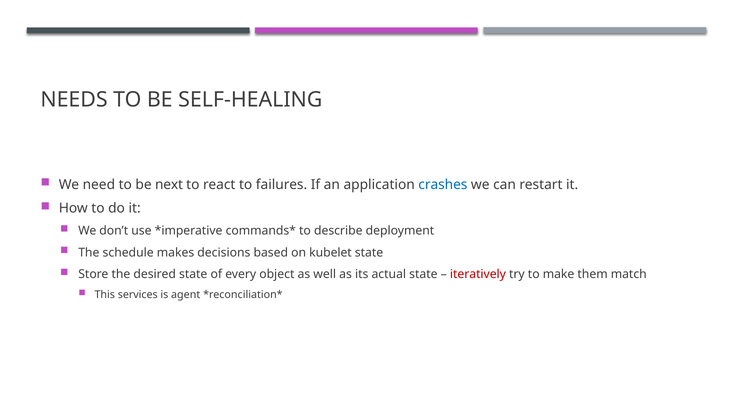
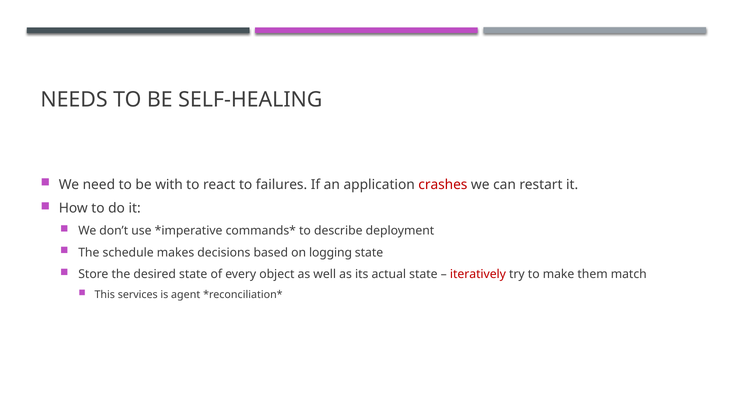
next: next -> with
crashes colour: blue -> red
kubelet: kubelet -> logging
